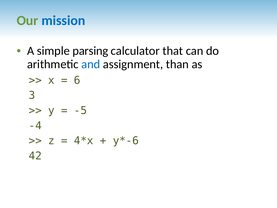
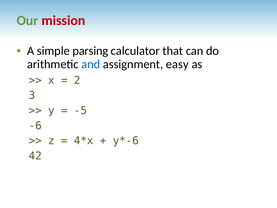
mission colour: blue -> red
than: than -> easy
6: 6 -> 2
-4: -4 -> -6
